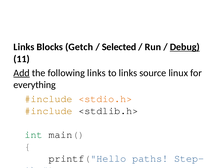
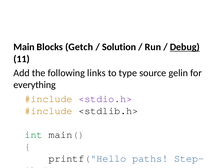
Links at (24, 47): Links -> Main
Selected: Selected -> Solution
Add underline: present -> none
to links: links -> type
linux: linux -> gelin
<stdio.h> colour: orange -> purple
